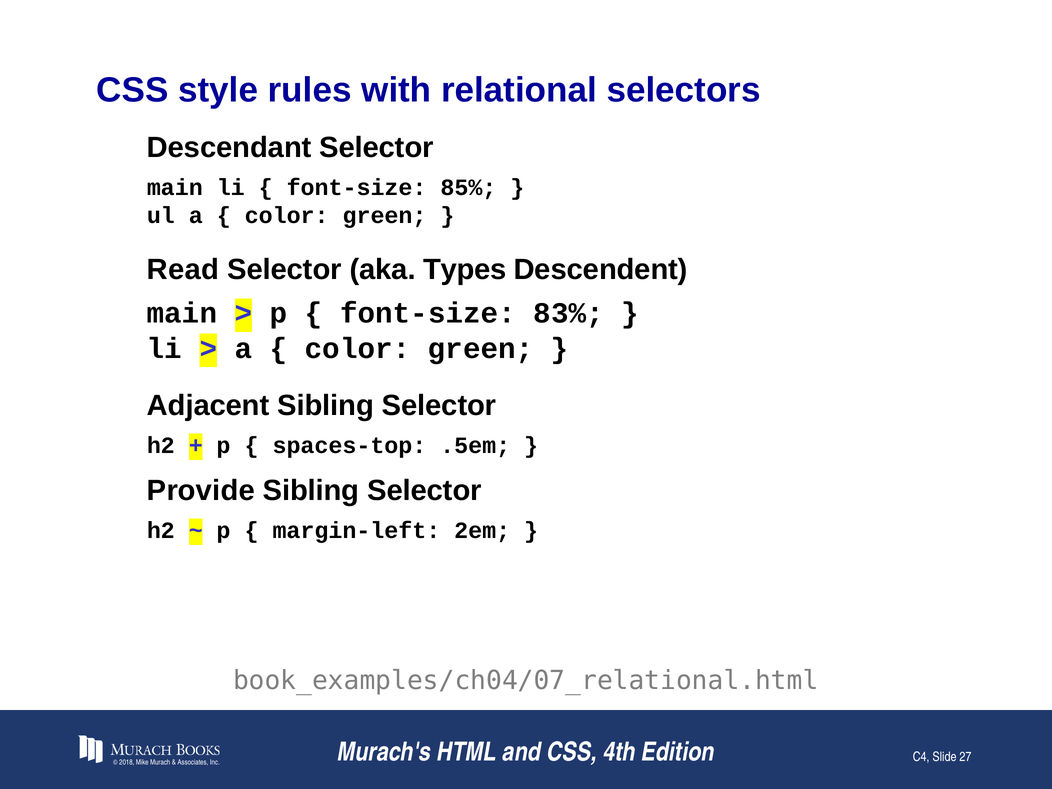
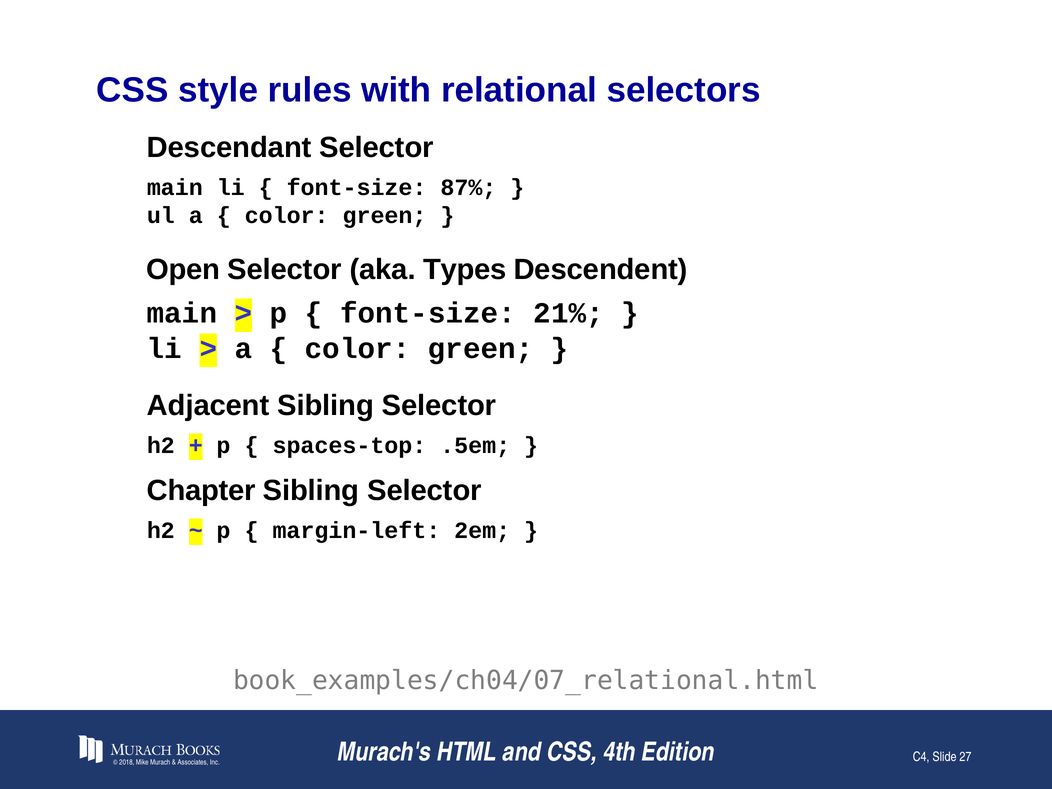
85%: 85% -> 87%
Read: Read -> Open
83%: 83% -> 21%
Provide: Provide -> Chapter
